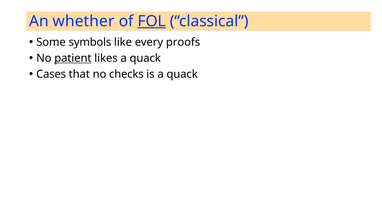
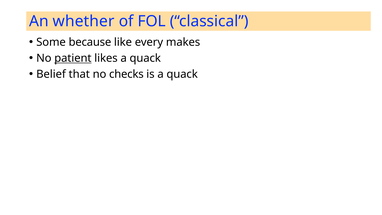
FOL underline: present -> none
symbols: symbols -> because
proofs: proofs -> makes
Cases: Cases -> Belief
